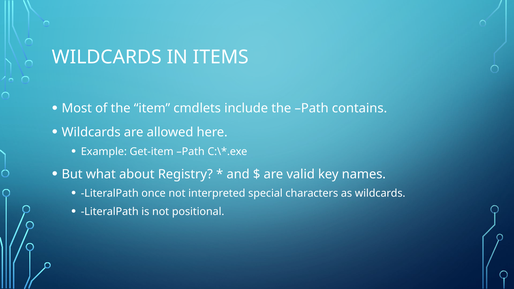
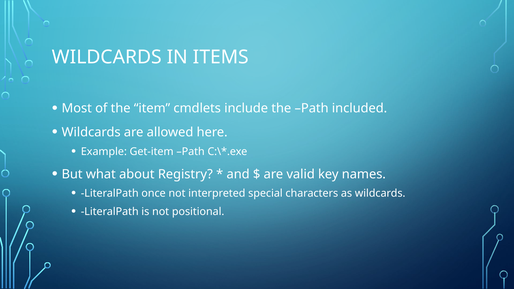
contains: contains -> included
